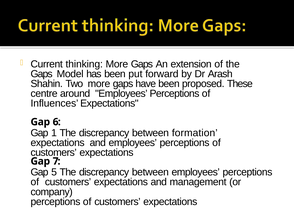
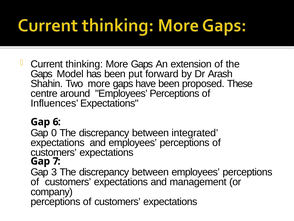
1: 1 -> 0
formation: formation -> integrated
5: 5 -> 3
